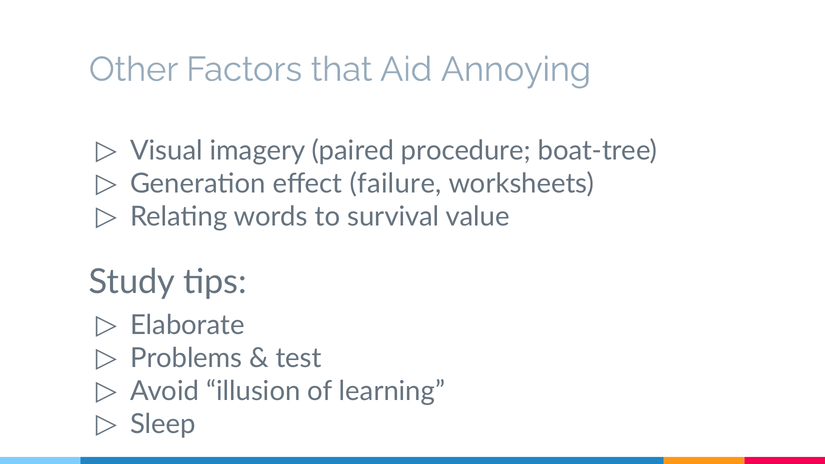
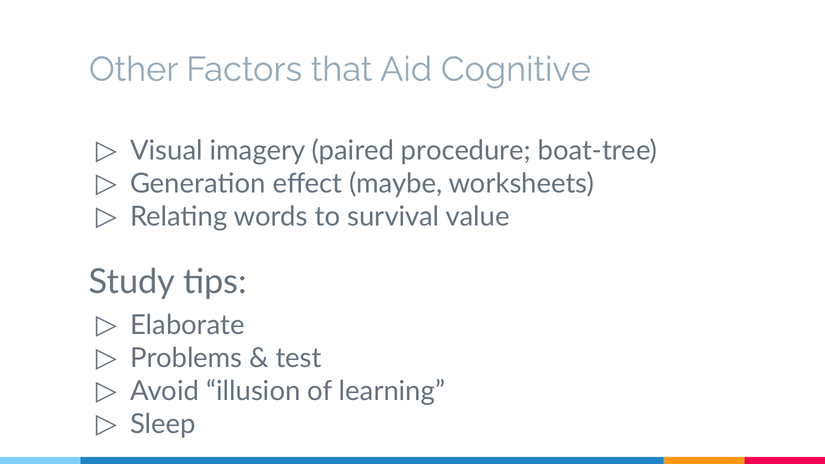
Annoying: Annoying -> Cognitive
failure: failure -> maybe
